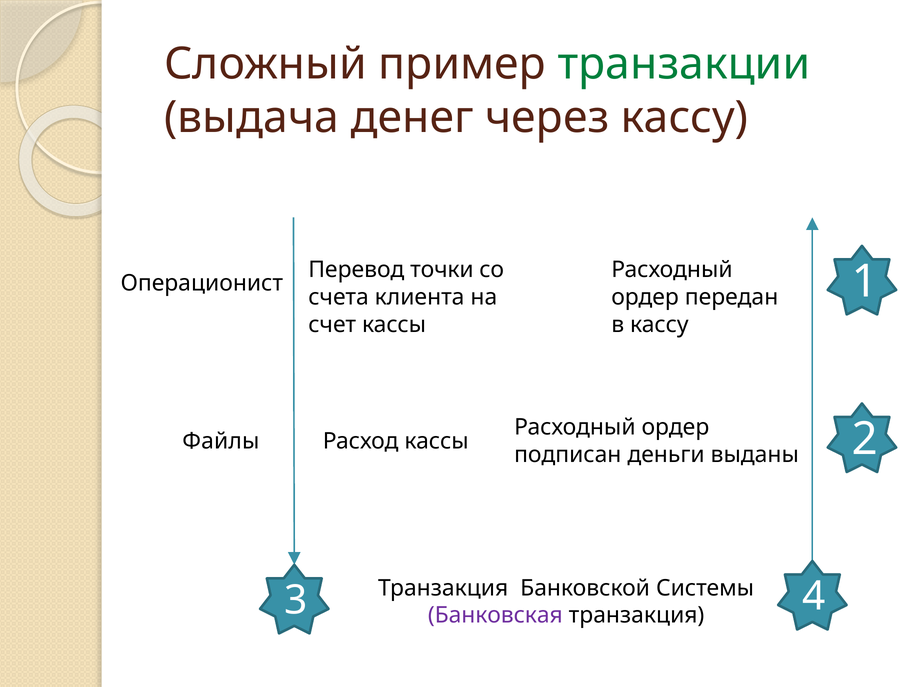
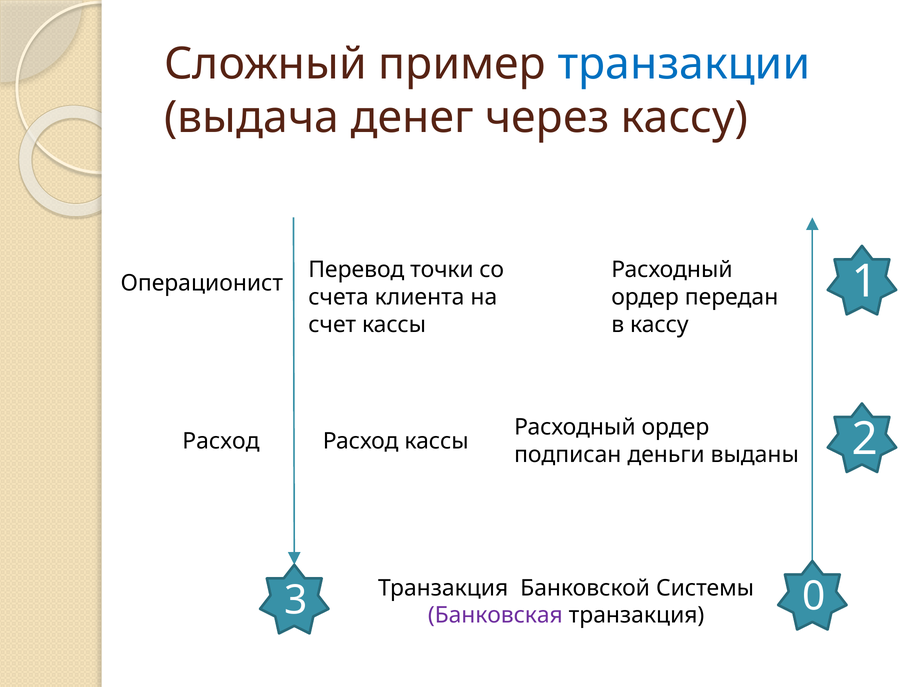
транзакции colour: green -> blue
Файлы at (221, 441): Файлы -> Расход
4: 4 -> 0
